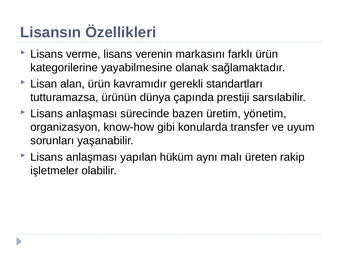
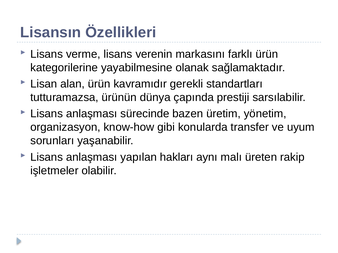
hüküm: hüküm -> hakları
